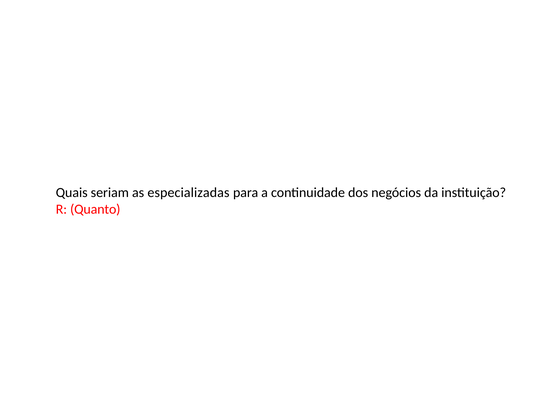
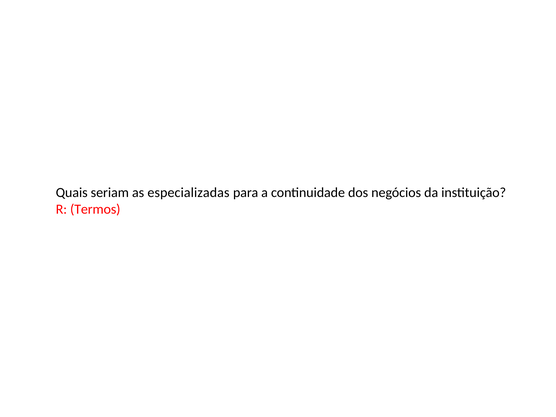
Quanto: Quanto -> Termos
